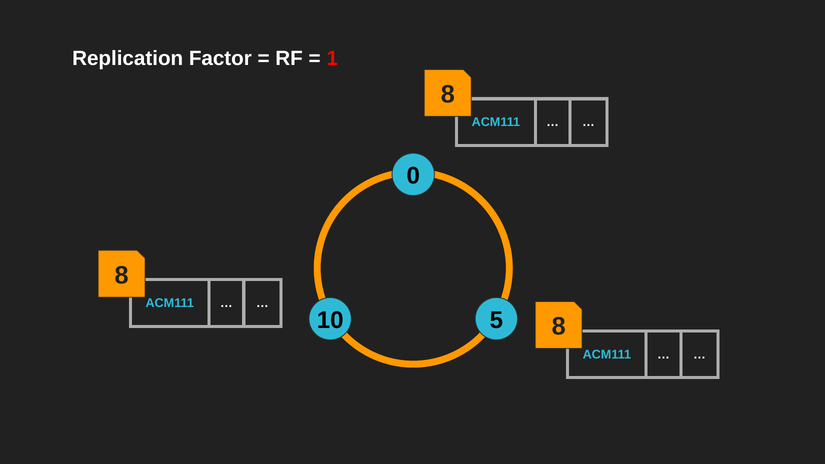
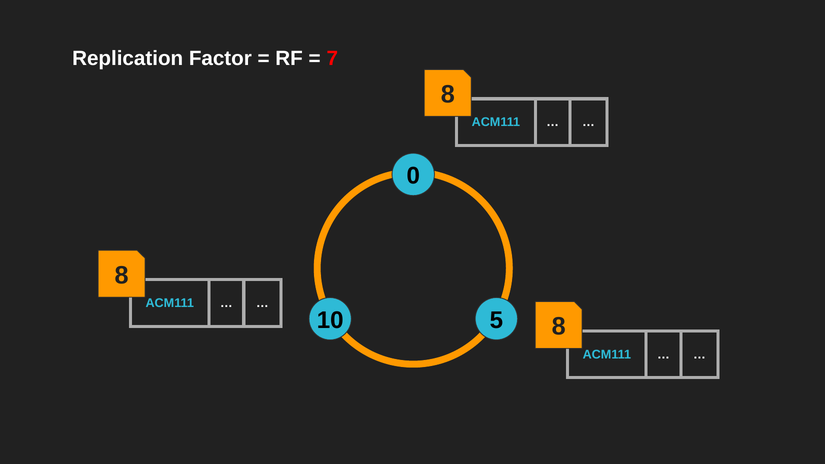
1: 1 -> 7
